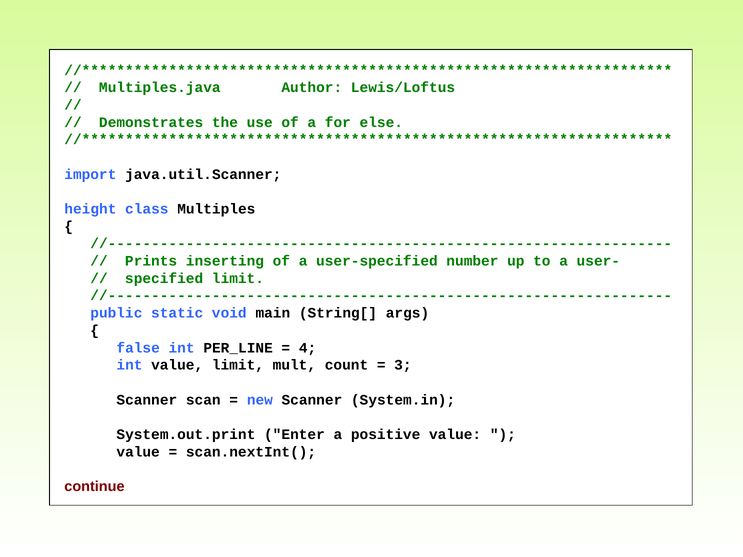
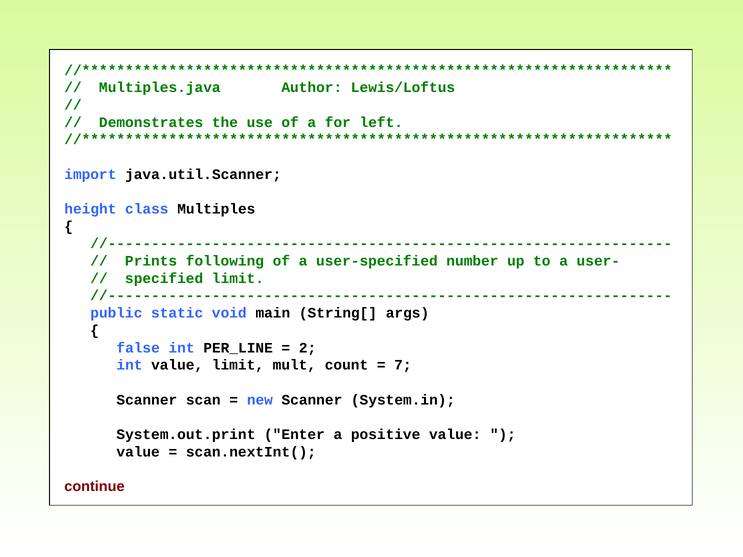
else: else -> left
inserting: inserting -> following
4: 4 -> 2
3: 3 -> 7
